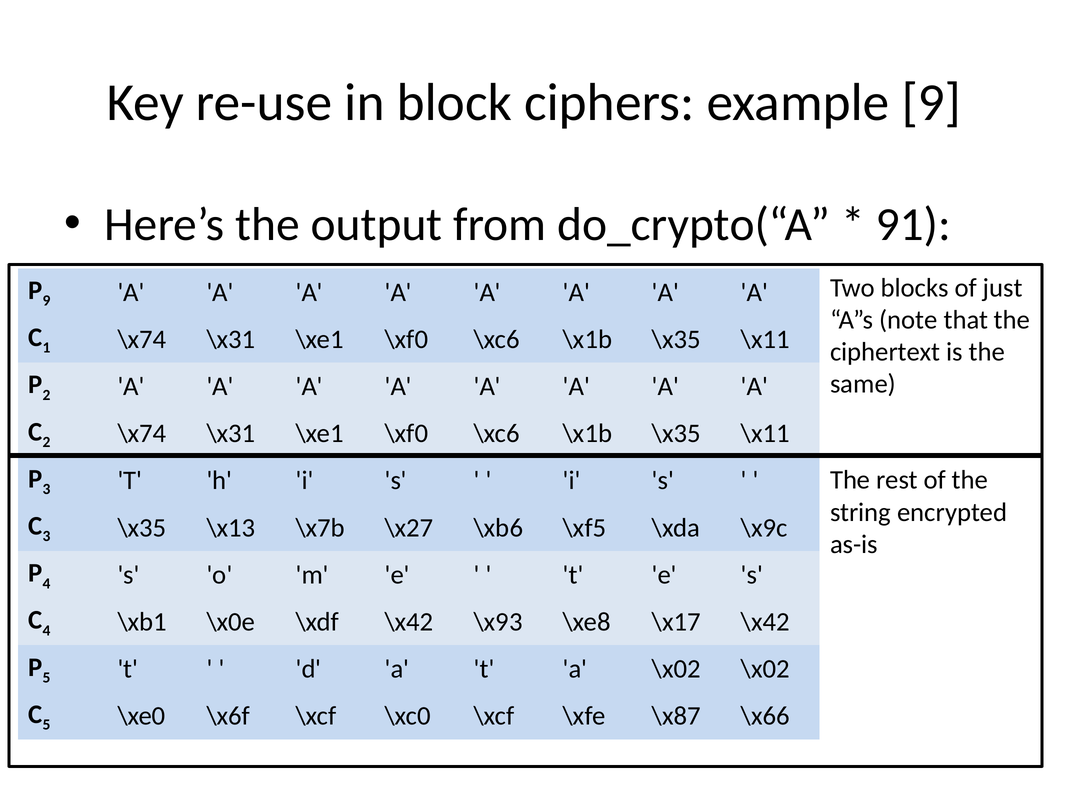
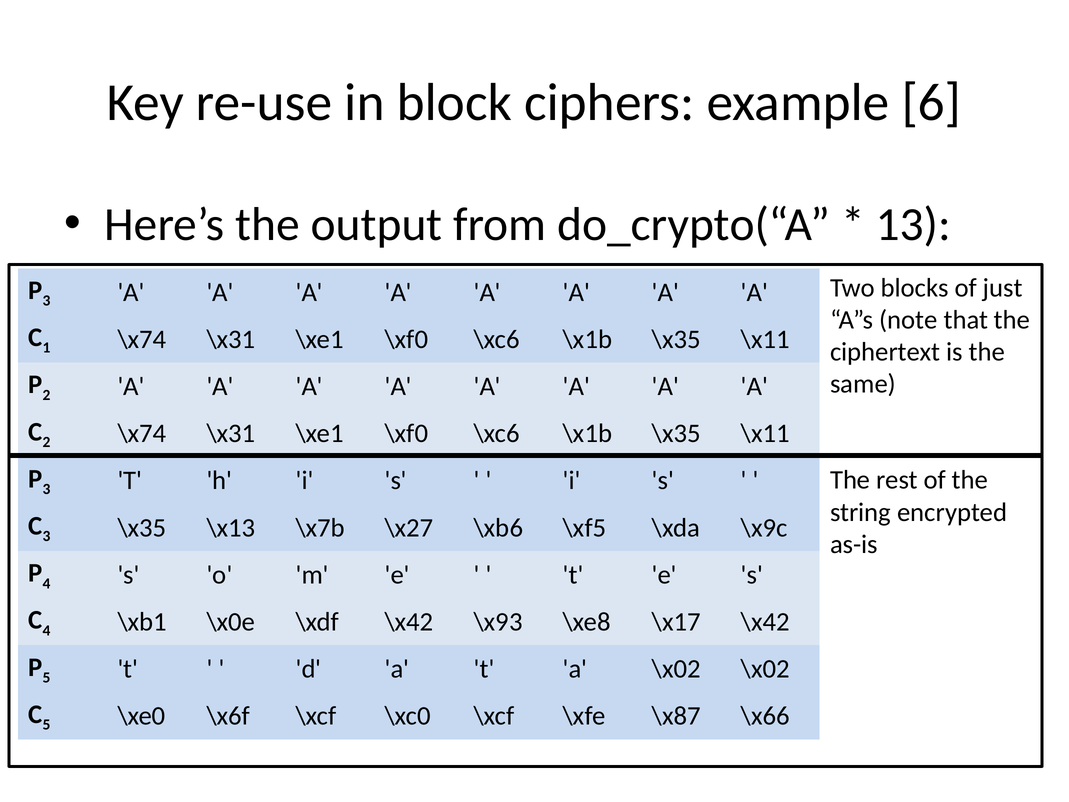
example 9: 9 -> 6
91: 91 -> 13
9 at (46, 301): 9 -> 3
